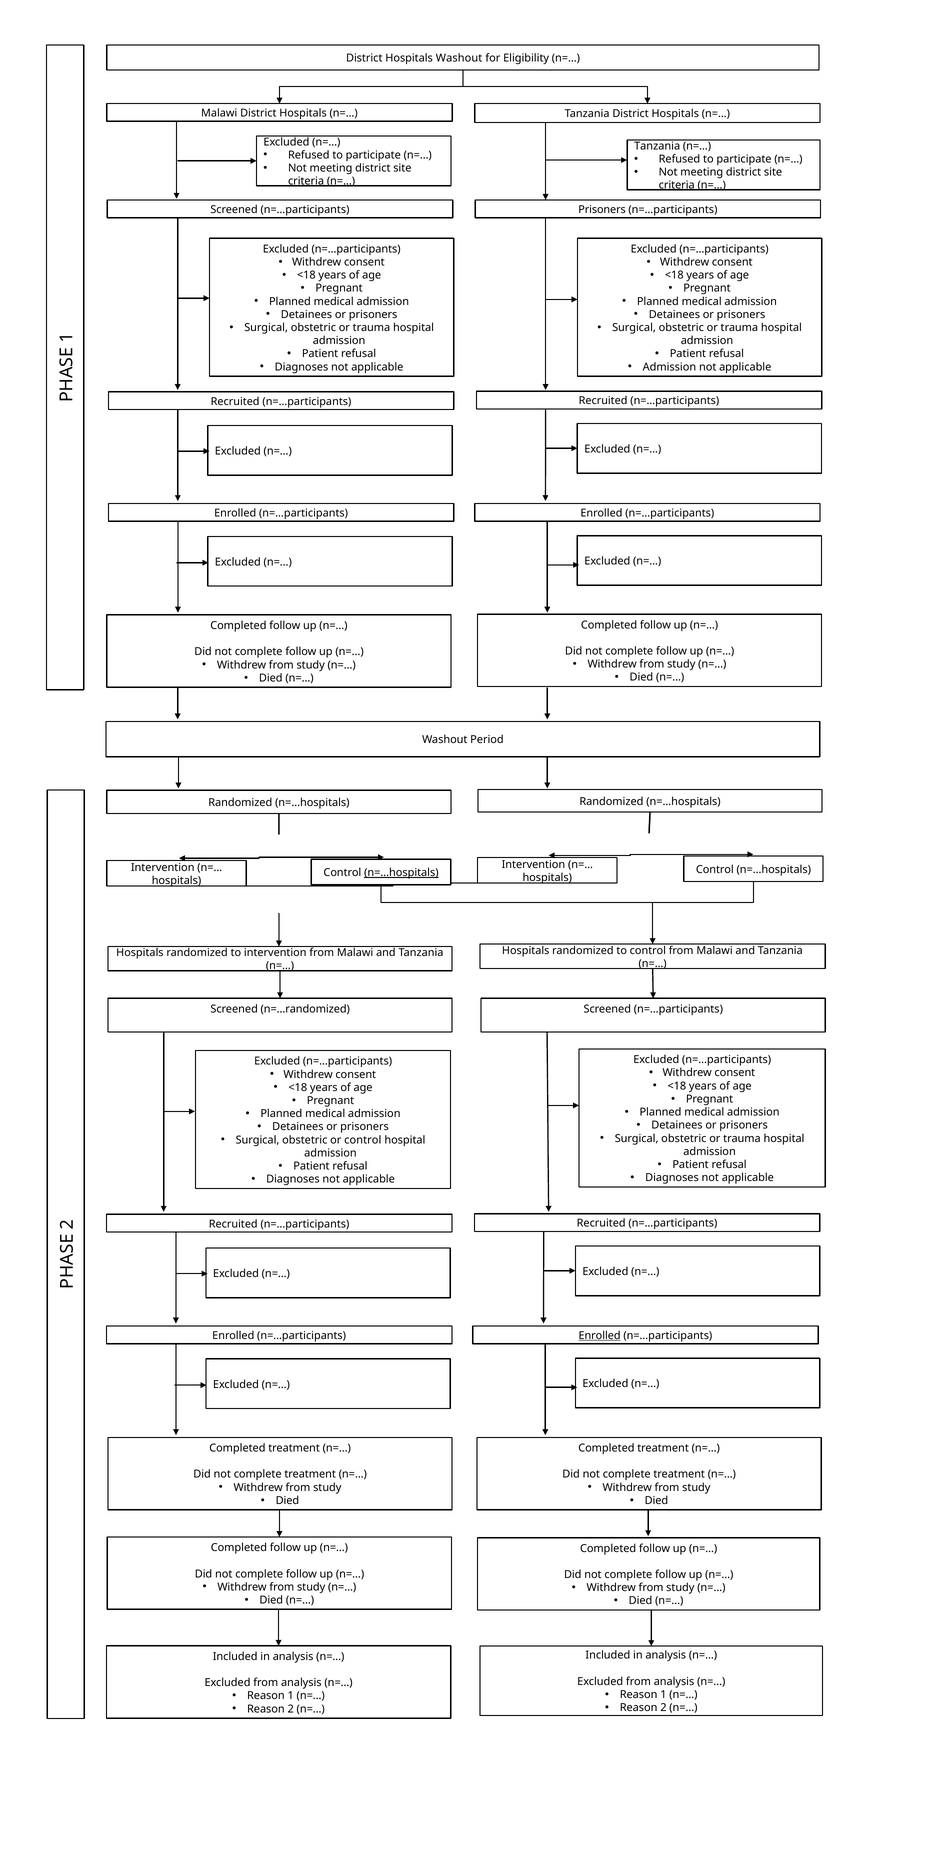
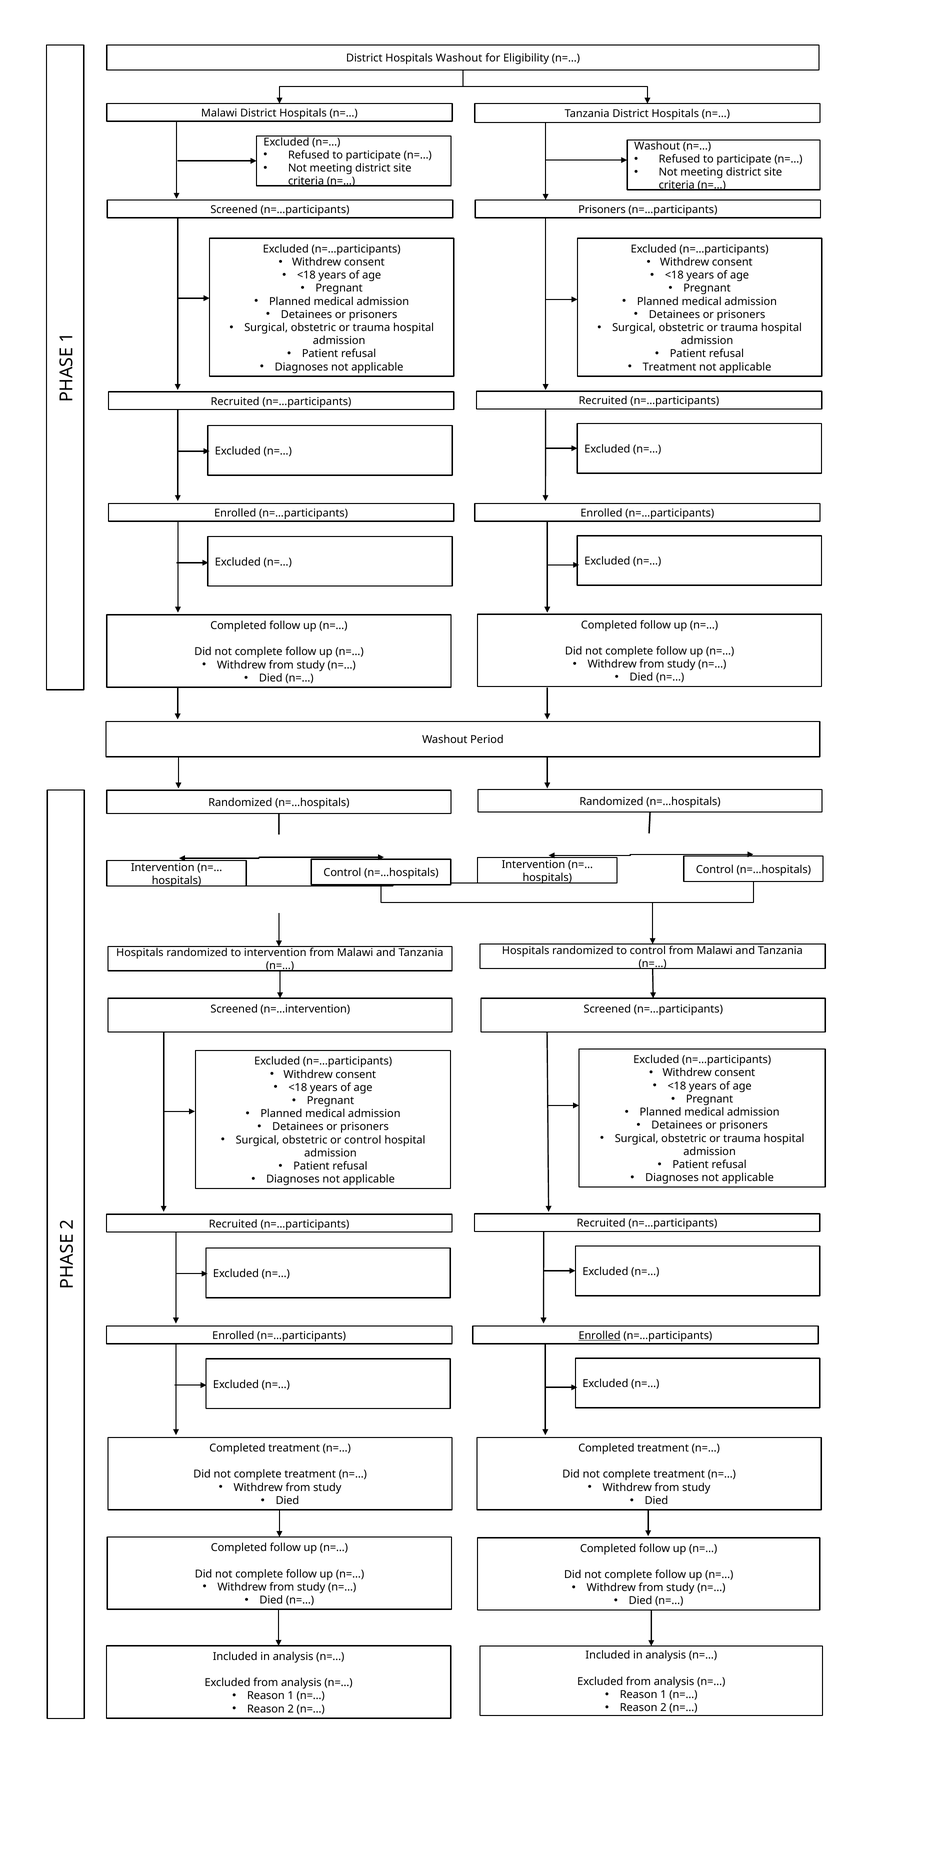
Tanzania at (657, 146): Tanzania -> Washout
Admission at (669, 367): Admission -> Treatment
n=…hospitals at (401, 873) underline: present -> none
n=…randomized: n=…randomized -> n=…intervention
